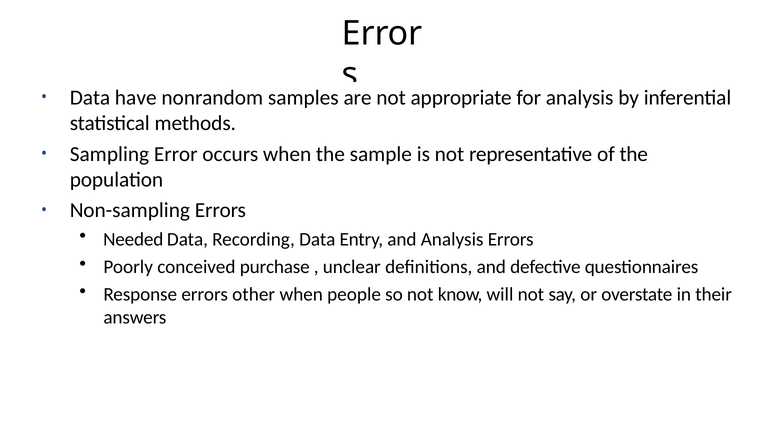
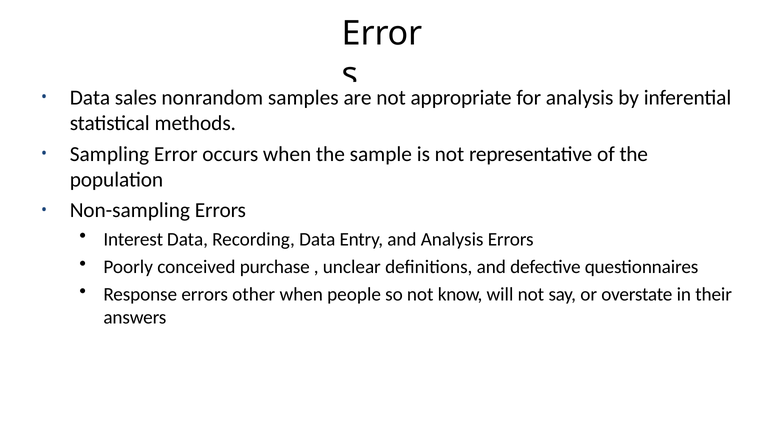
have: have -> sales
Needed: Needed -> Interest
